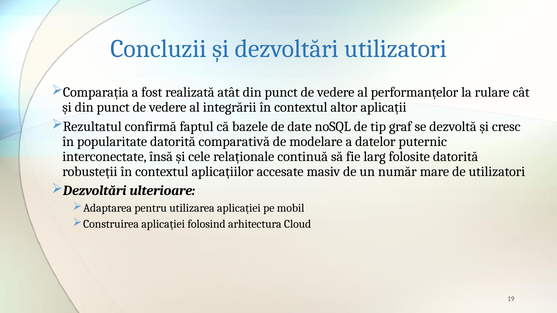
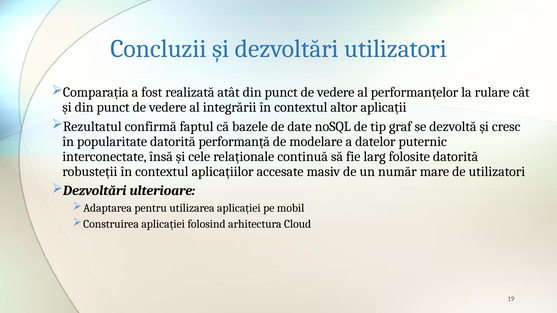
comparativă: comparativă -> performanță
